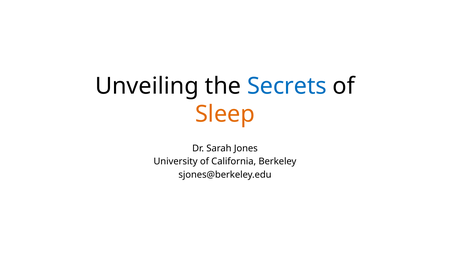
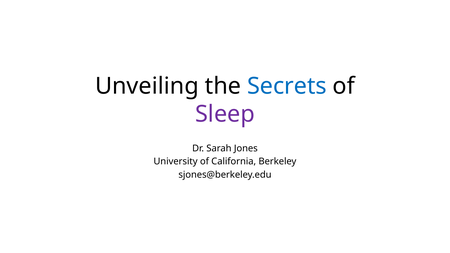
Sleep colour: orange -> purple
